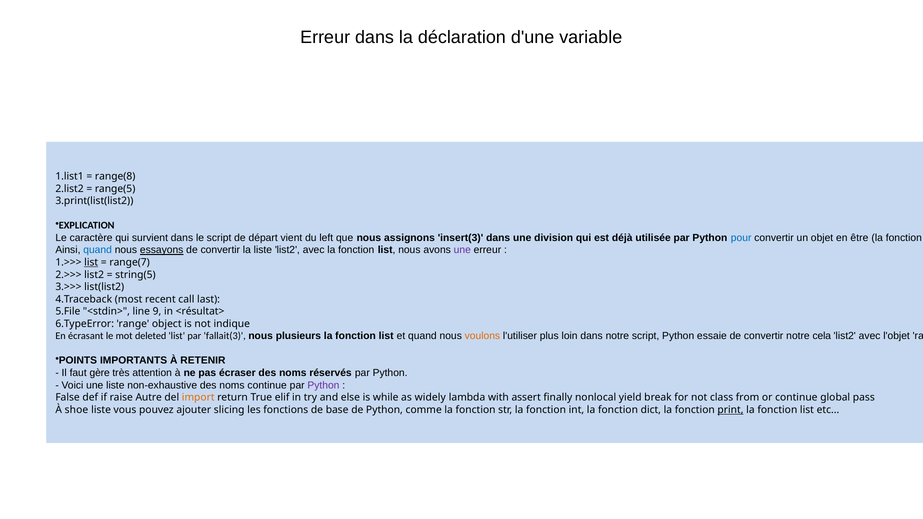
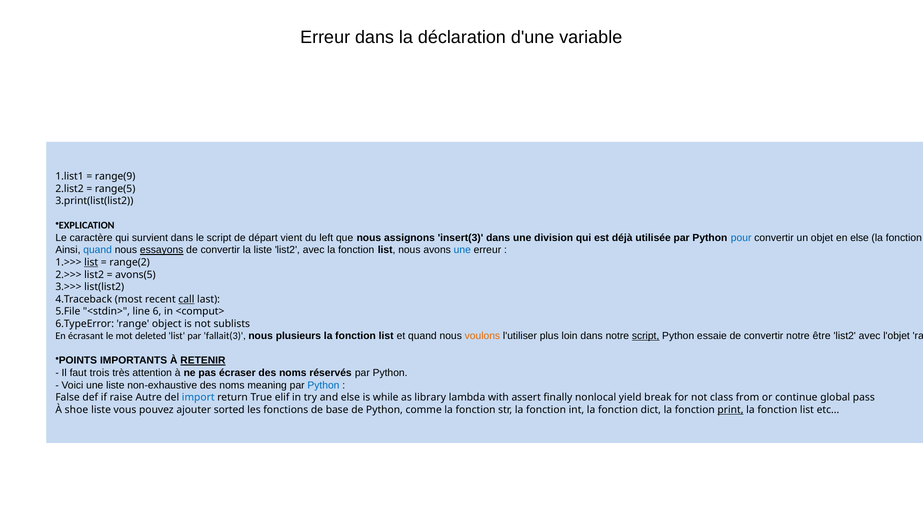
range(8: range(8 -> range(9
en être: être -> else
une at (462, 250) colour: purple -> blue
range(7: range(7 -> range(2
string(5: string(5 -> avons(5
call underline: none -> present
9: 9 -> 6
<résultat>: <résultat> -> <comput>
indique: indique -> sublists
script at (646, 336) underline: none -> present
cela: cela -> être
RETENIR underline: none -> present
gère: gère -> trois
noms continue: continue -> meaning
Python at (323, 385) colour: purple -> blue
import colour: orange -> blue
widely: widely -> library
slicing: slicing -> sorted
